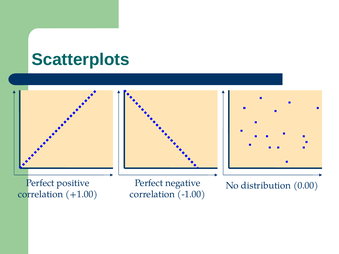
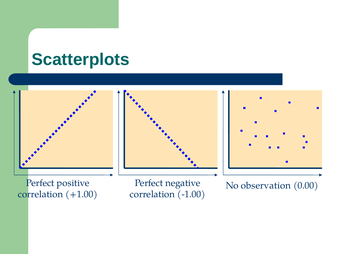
distribution: distribution -> observation
